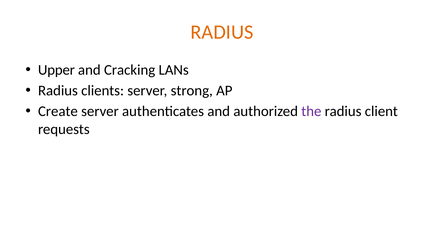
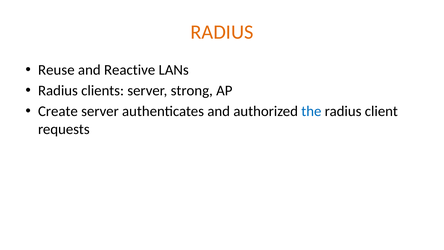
Upper: Upper -> Reuse
Cracking: Cracking -> Reactive
the colour: purple -> blue
